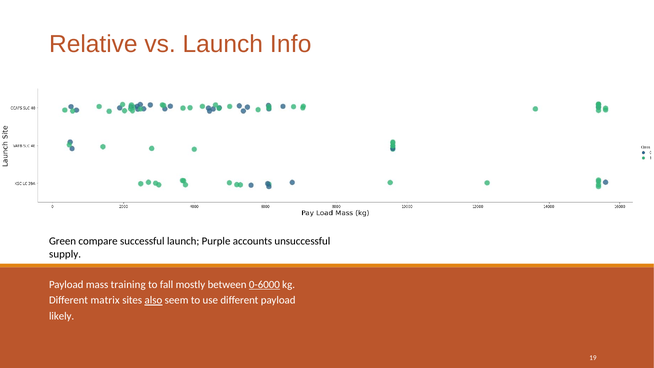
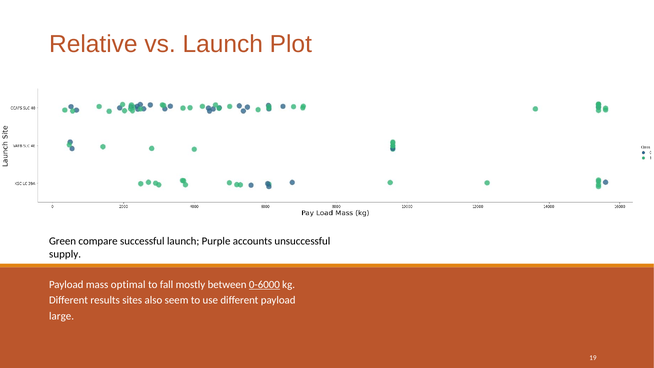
Info: Info -> Plot
training: training -> optimal
matrix: matrix -> results
also underline: present -> none
likely: likely -> large
